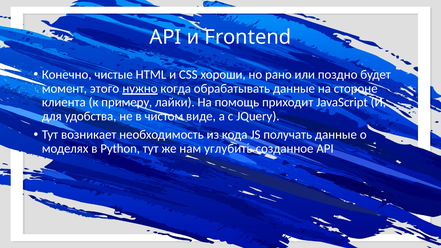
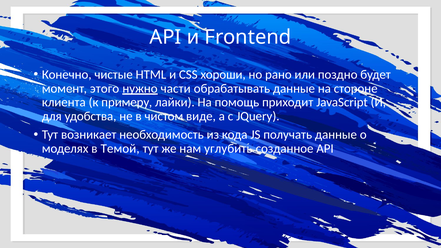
когда: когда -> части
Python: Python -> Темой
